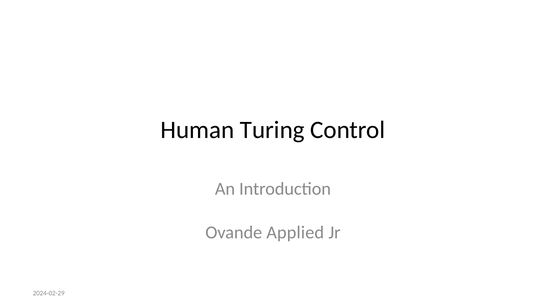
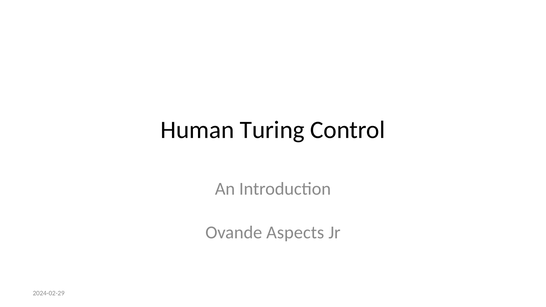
Applied: Applied -> Aspects
